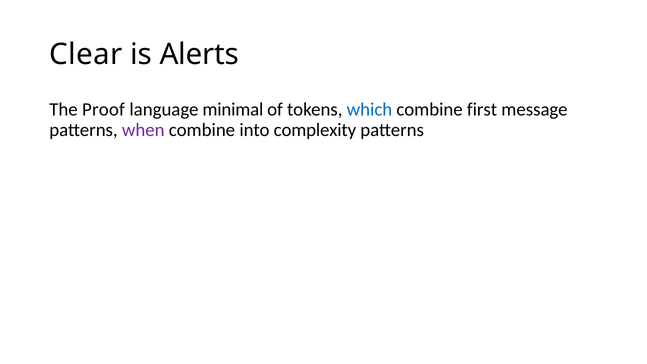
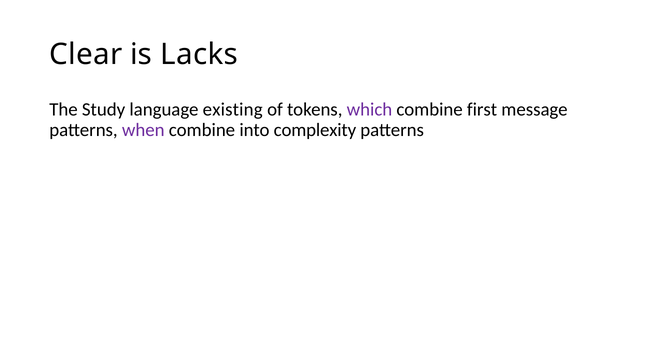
Alerts: Alerts -> Lacks
Proof: Proof -> Study
minimal: minimal -> existing
which colour: blue -> purple
